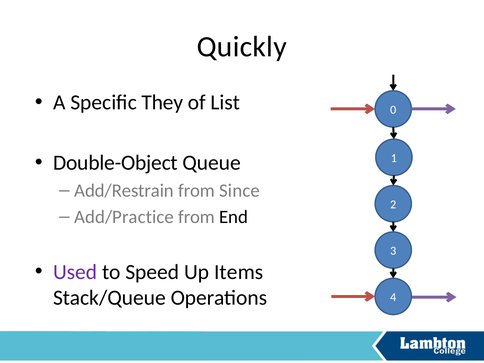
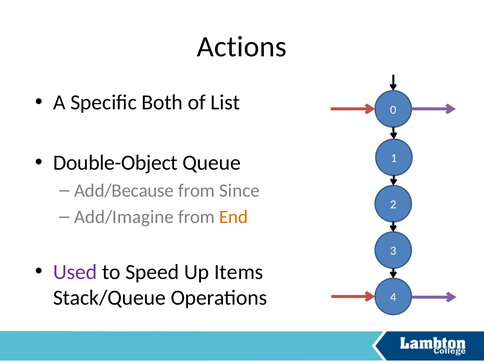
Quickly: Quickly -> Actions
They: They -> Both
Add/Restrain: Add/Restrain -> Add/Because
Add/Practice: Add/Practice -> Add/Imagine
End colour: black -> orange
